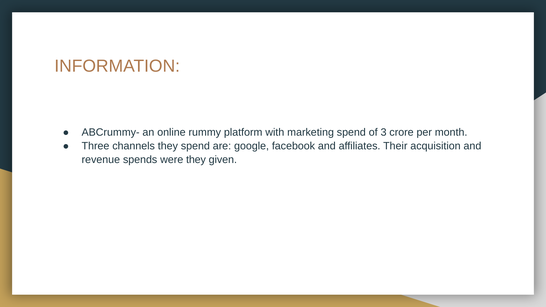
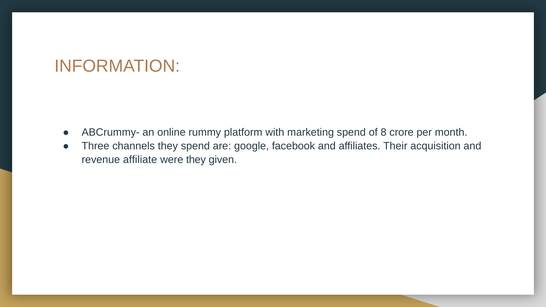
3: 3 -> 8
spends: spends -> affiliate
